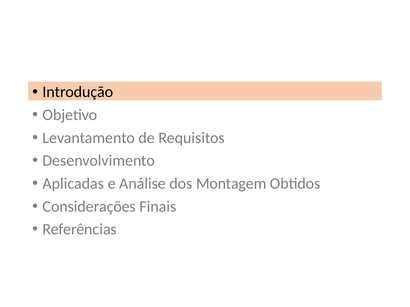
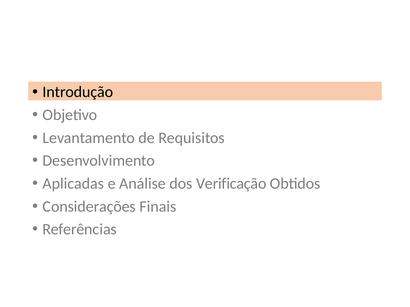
Montagem: Montagem -> Verificação
